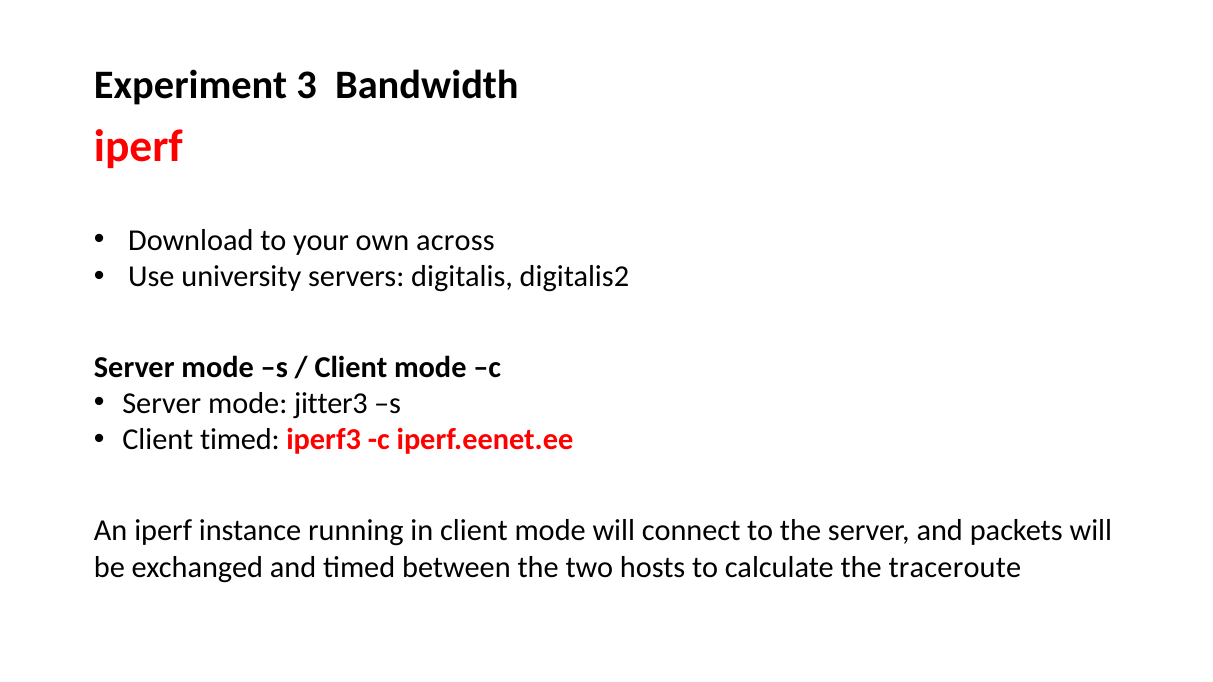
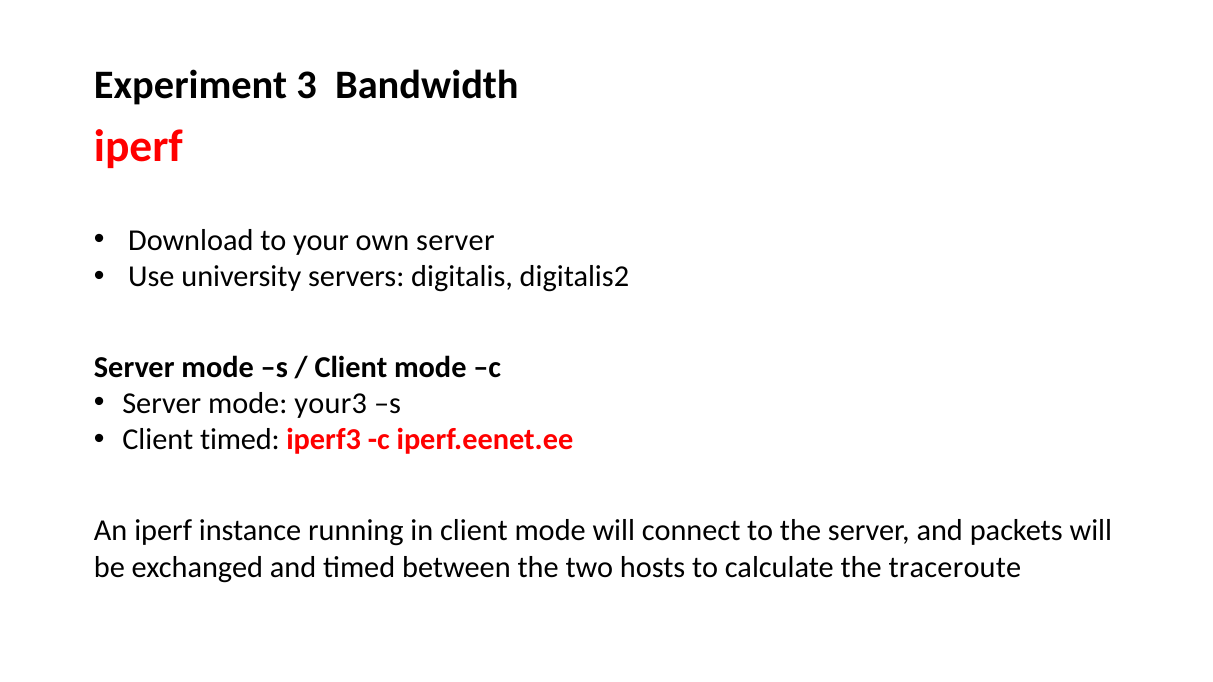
own across: across -> server
jitter3: jitter3 -> your3
